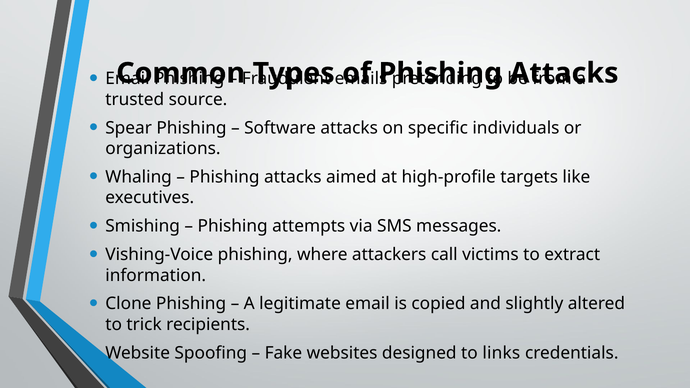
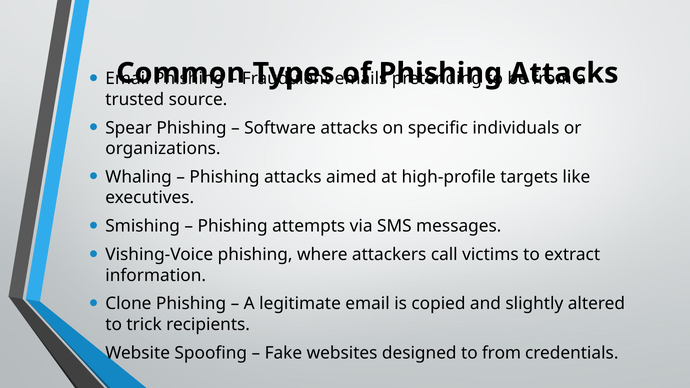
to links: links -> from
